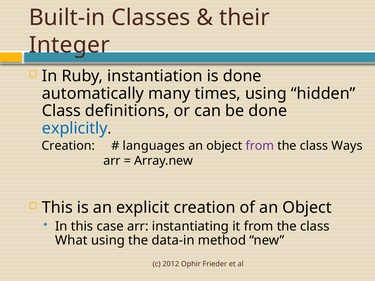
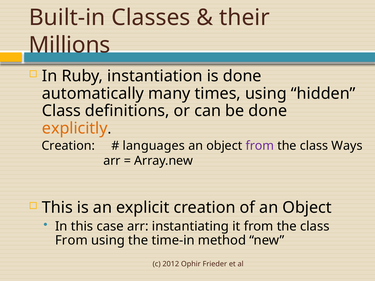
Integer: Integer -> Millions
explicitly colour: blue -> orange
What at (71, 240): What -> From
data-in: data-in -> time-in
